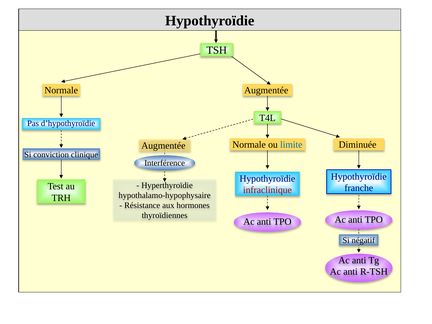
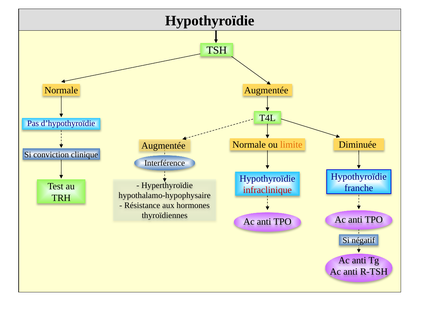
limite colour: blue -> orange
